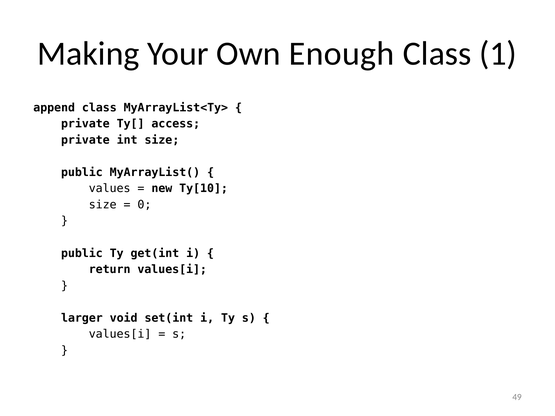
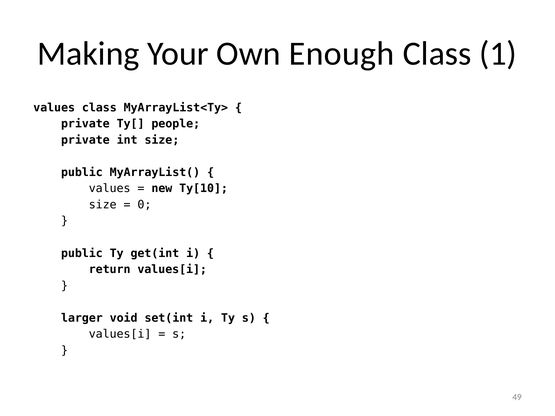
append at (54, 108): append -> values
access: access -> people
